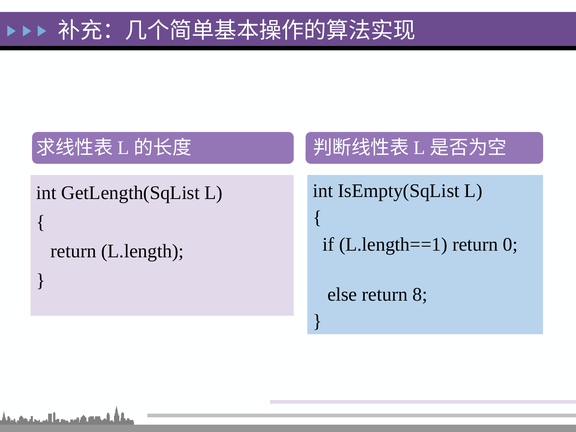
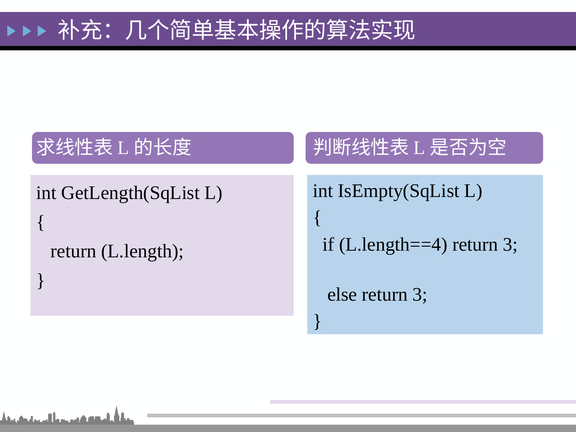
L.length==1: L.length==1 -> L.length==4
0 at (510, 244): 0 -> 3
else return 8: 8 -> 3
